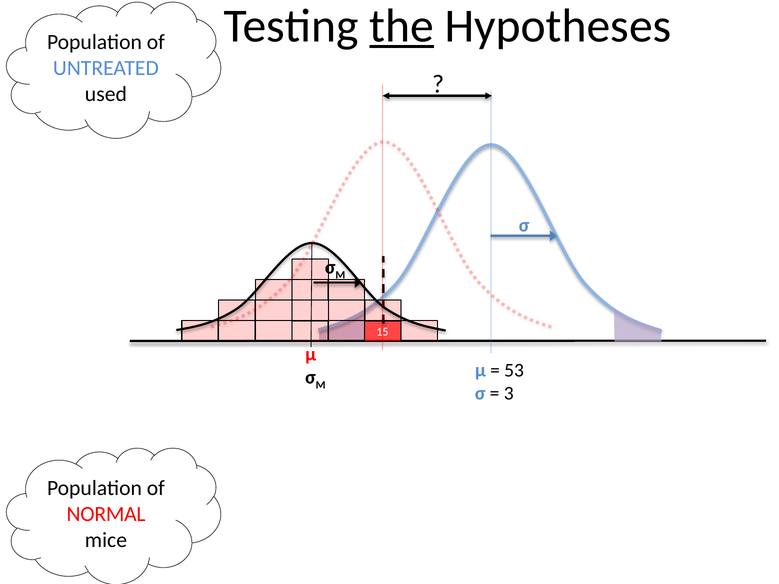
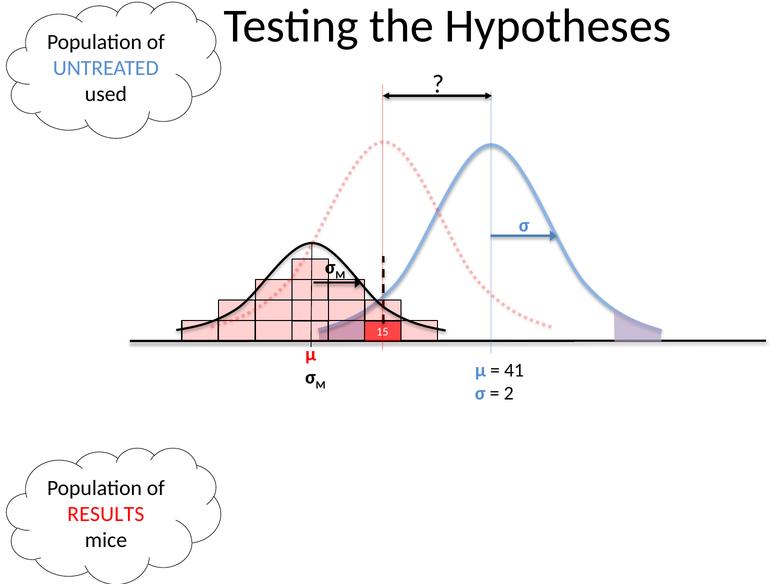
the underline: present -> none
53: 53 -> 41
3: 3 -> 2
NORMAL: NORMAL -> RESULTS
